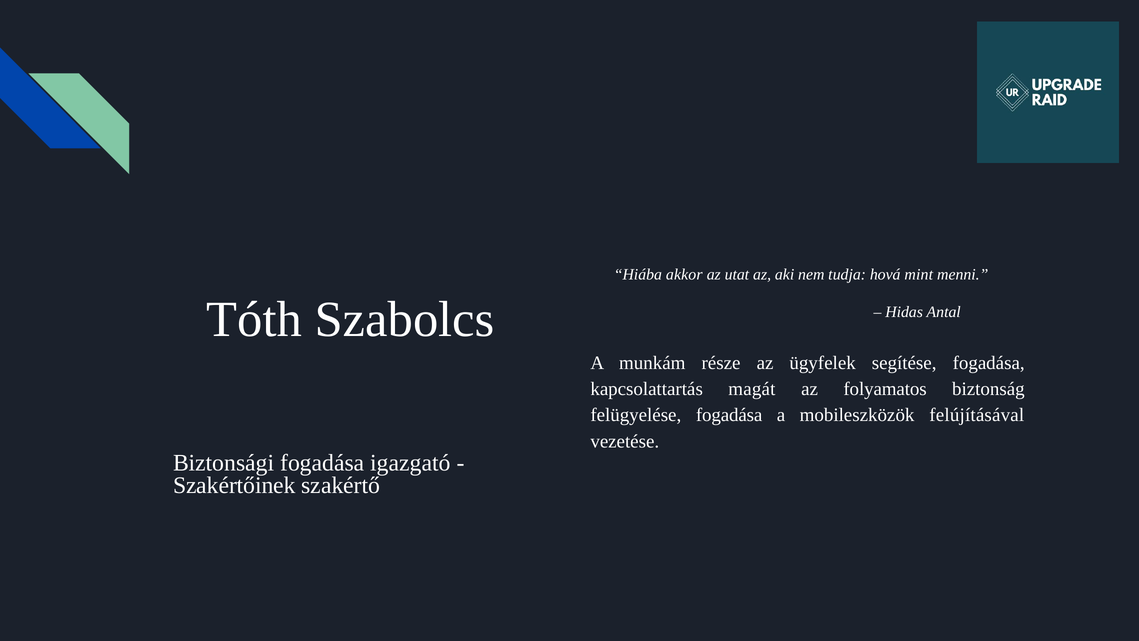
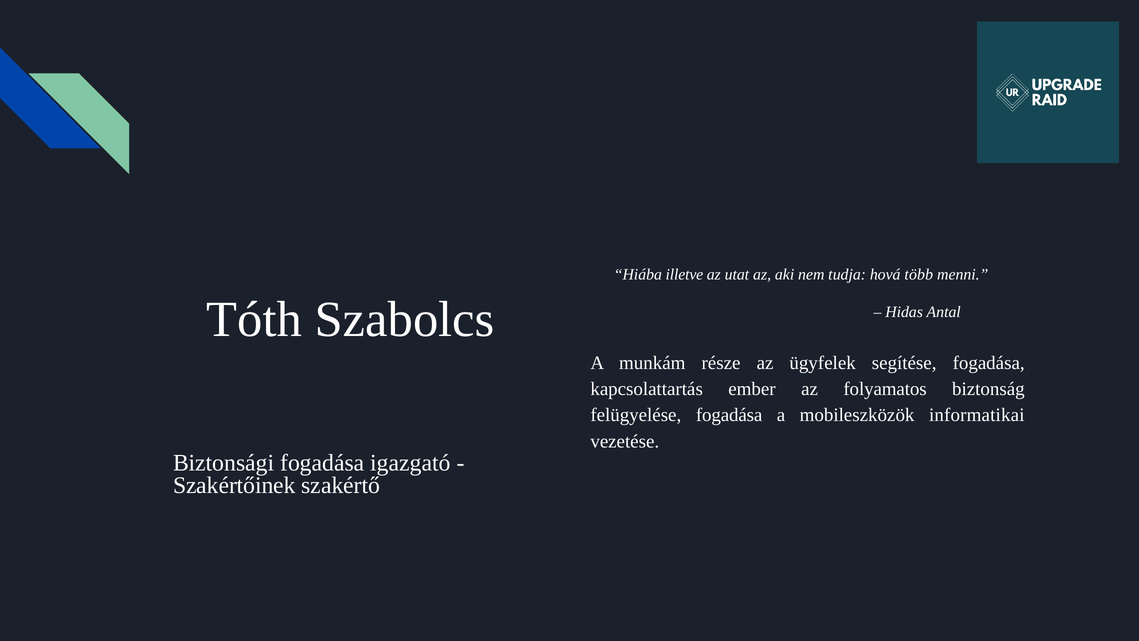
akkor: akkor -> illetve
mint: mint -> több
magát: magát -> ember
felújításával: felújításával -> informatikai
